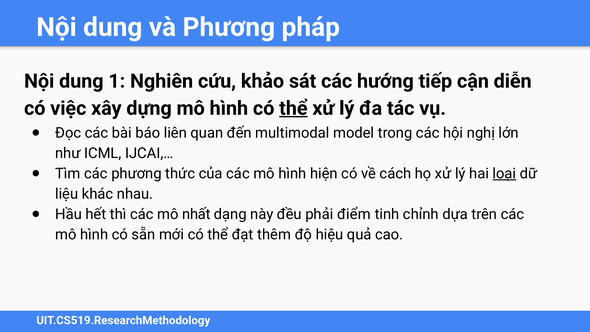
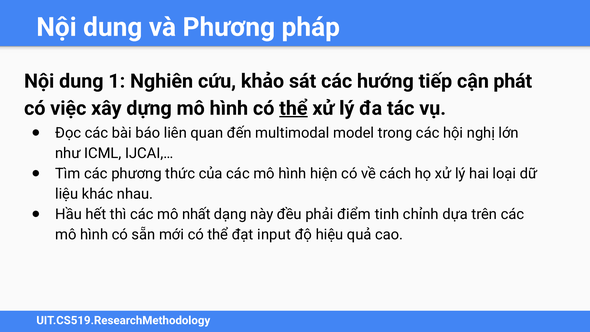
diễn: diễn -> phát
loại underline: present -> none
thêm: thêm -> input
